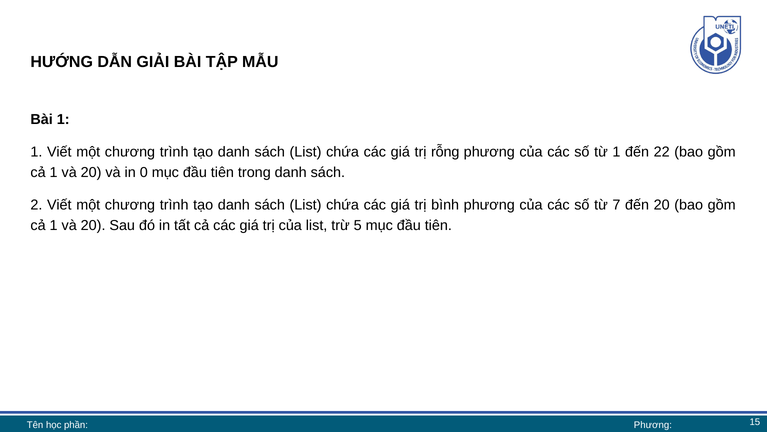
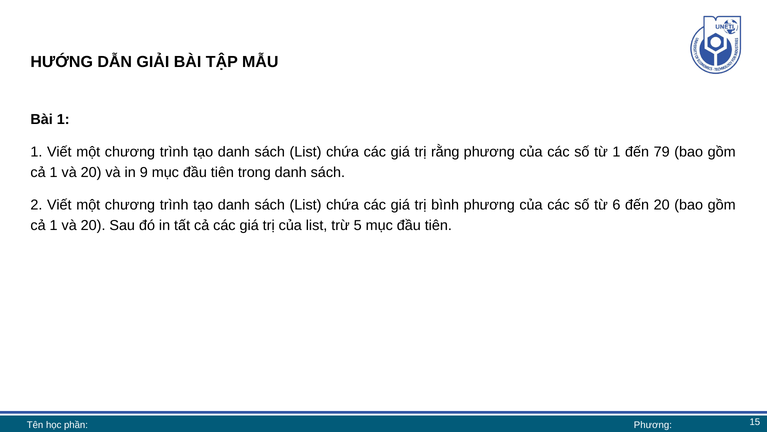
rỗng: rỗng -> rằng
22: 22 -> 79
0: 0 -> 9
7: 7 -> 6
